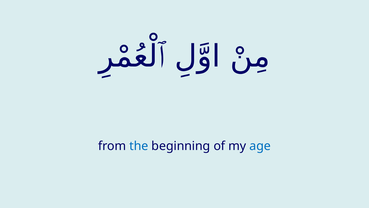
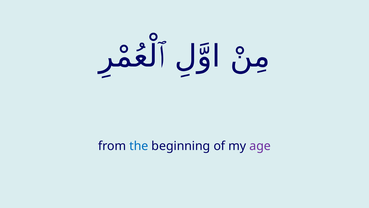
age colour: blue -> purple
